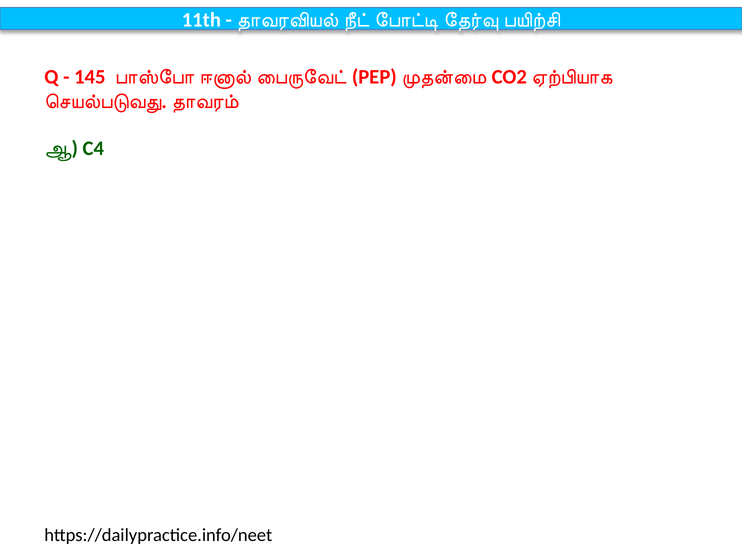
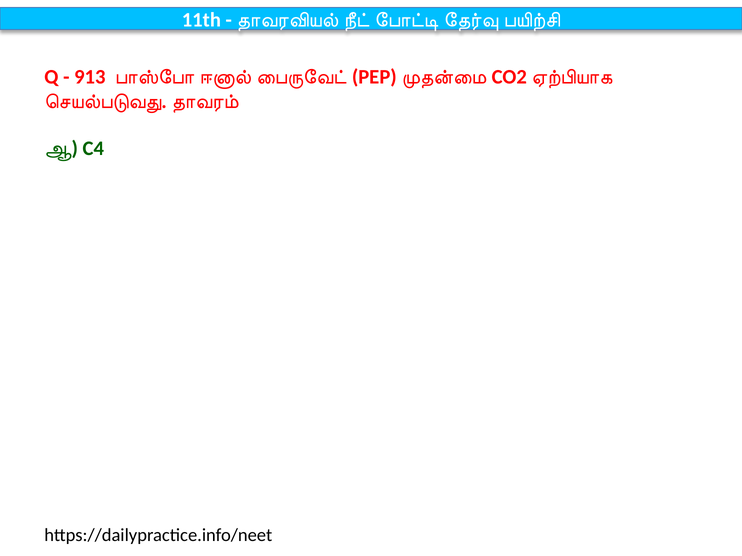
145: 145 -> 913
